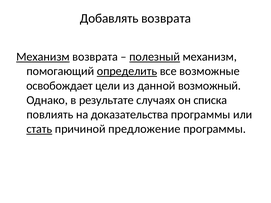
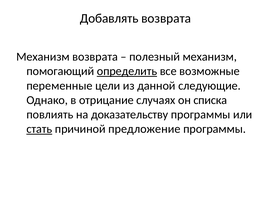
Механизм at (43, 57) underline: present -> none
полезный underline: present -> none
освобождает: освобождает -> переменные
возможный: возможный -> следующие
результате: результате -> отрицание
доказательства: доказательства -> доказательству
